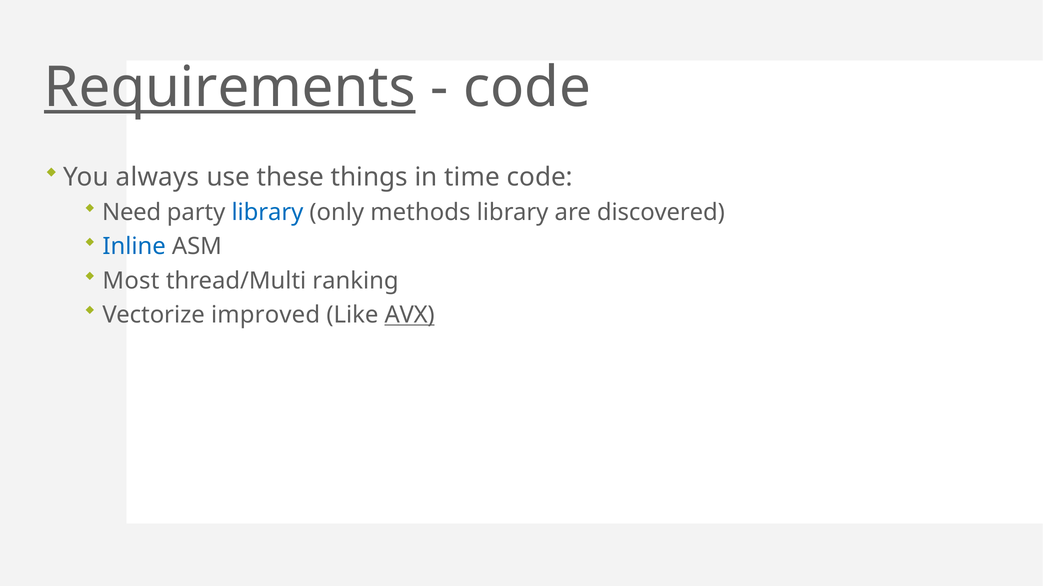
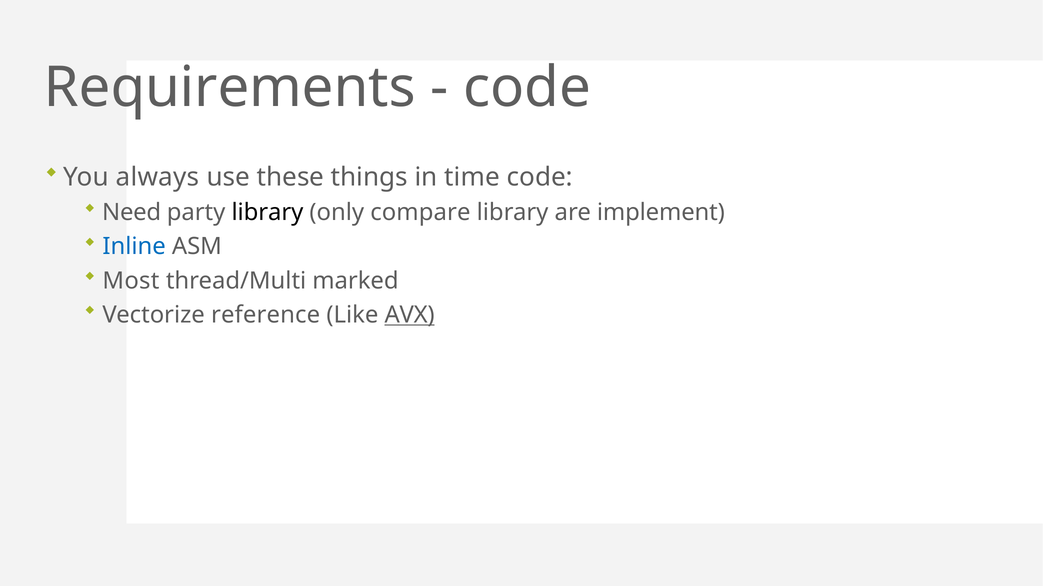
Requirements underline: present -> none
library at (267, 213) colour: blue -> black
methods: methods -> compare
discovered: discovered -> implement
ranking: ranking -> marked
improved: improved -> reference
